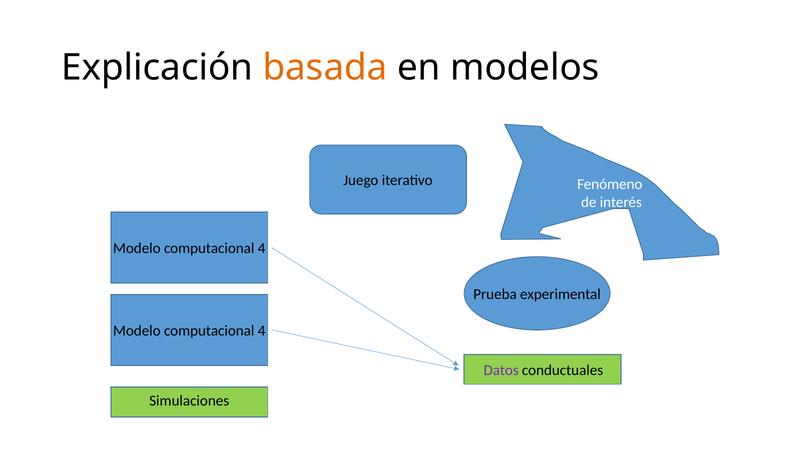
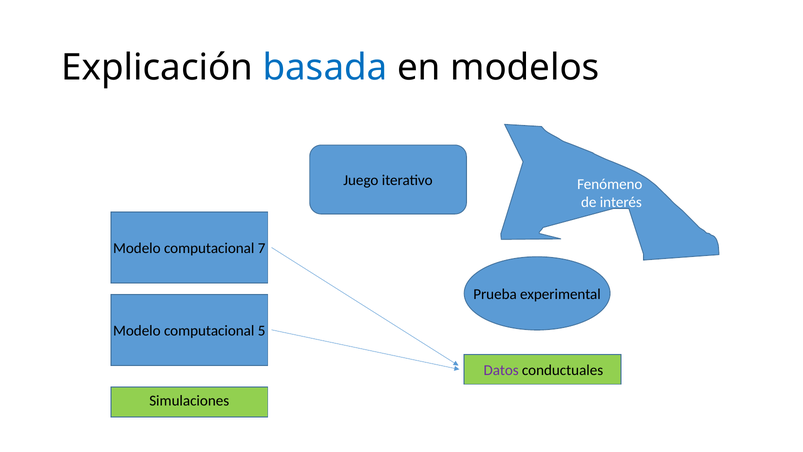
basada colour: orange -> blue
4 at (262, 248): 4 -> 7
4 at (262, 331): 4 -> 5
